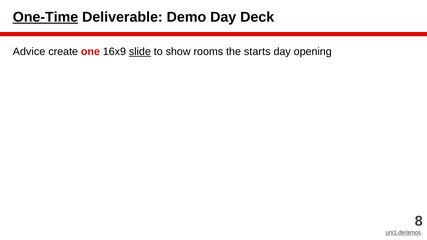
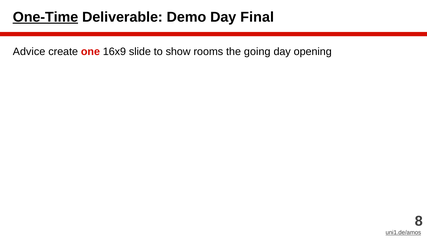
Deck: Deck -> Final
slide underline: present -> none
starts: starts -> going
